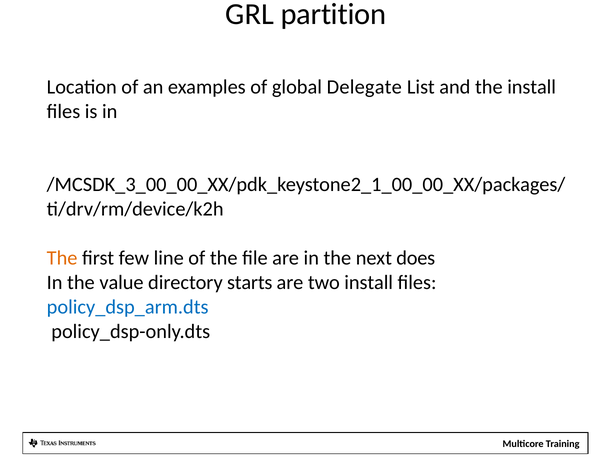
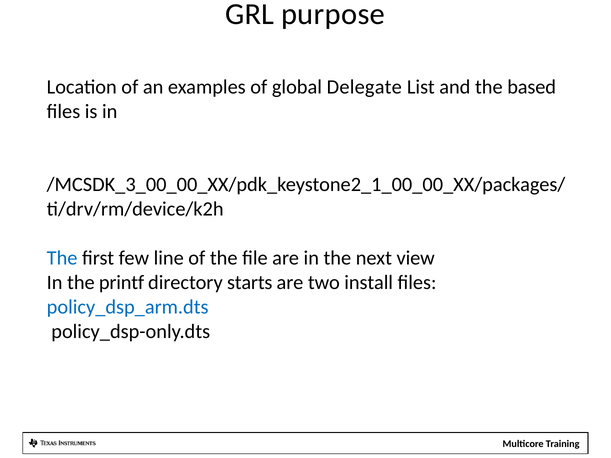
partition: partition -> purpose
the install: install -> based
The at (62, 258) colour: orange -> blue
does: does -> view
value: value -> printf
